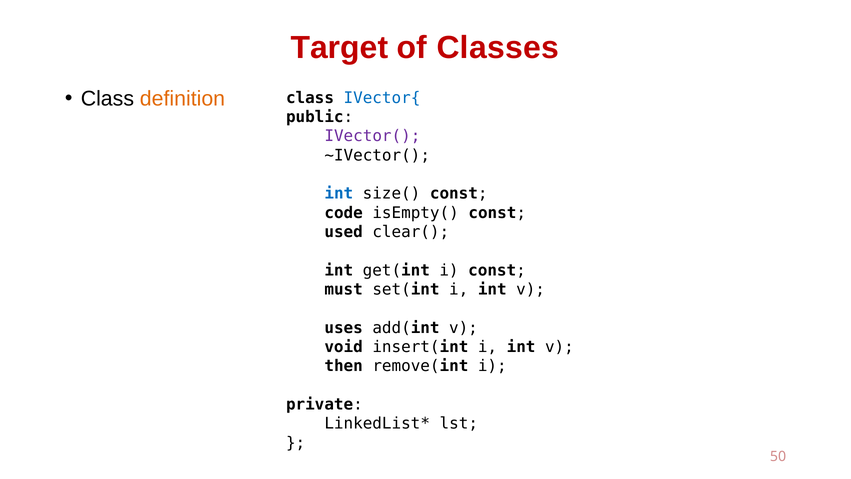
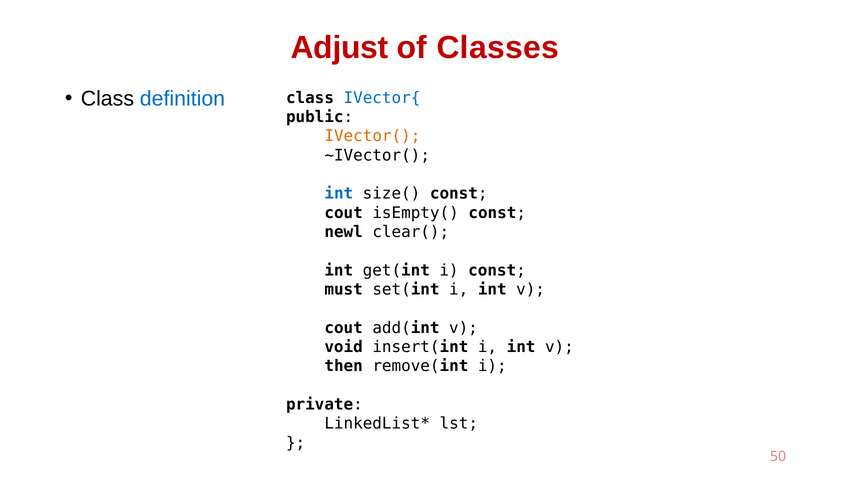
Target: Target -> Adjust
definition colour: orange -> blue
IVector( colour: purple -> orange
code at (344, 213): code -> cout
used: used -> newl
uses at (344, 328): uses -> cout
